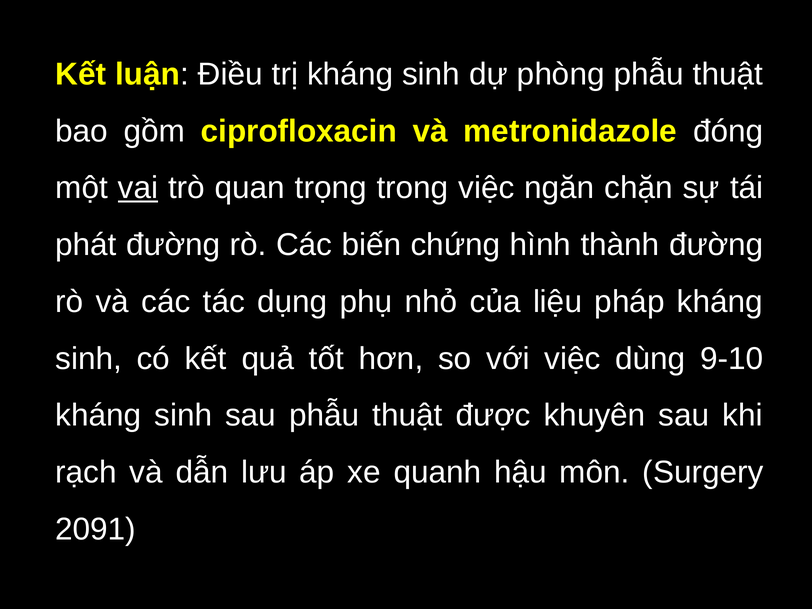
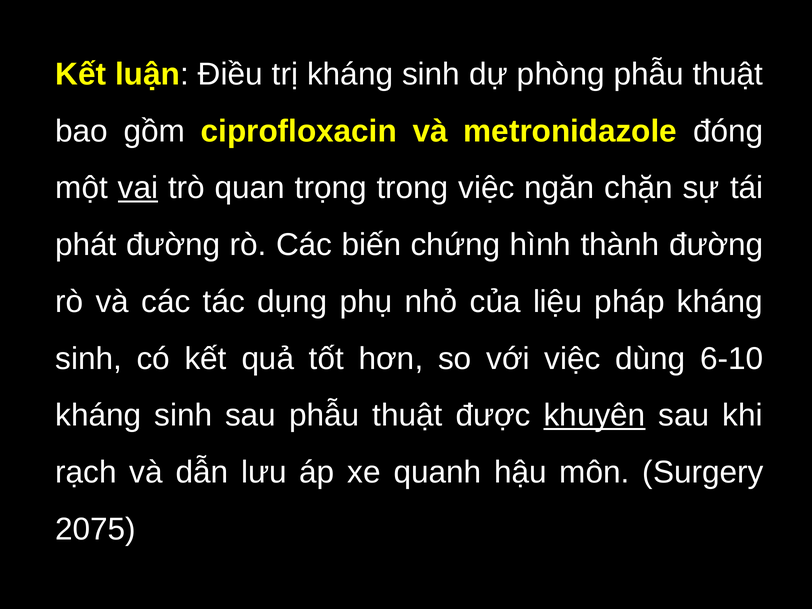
9-10: 9-10 -> 6-10
khuyên underline: none -> present
2091: 2091 -> 2075
